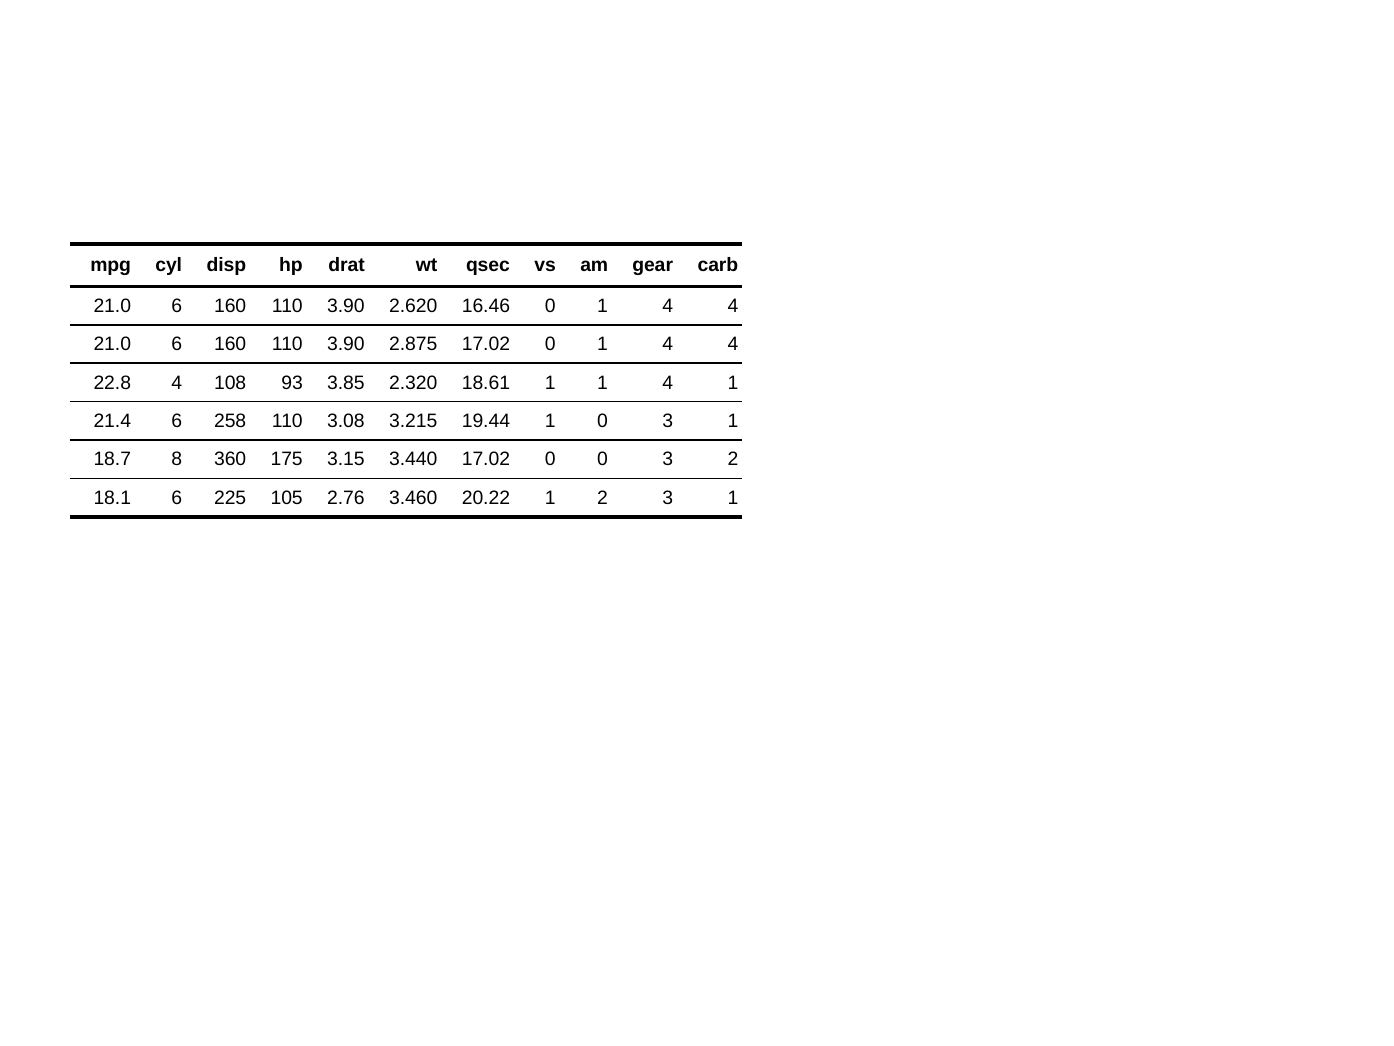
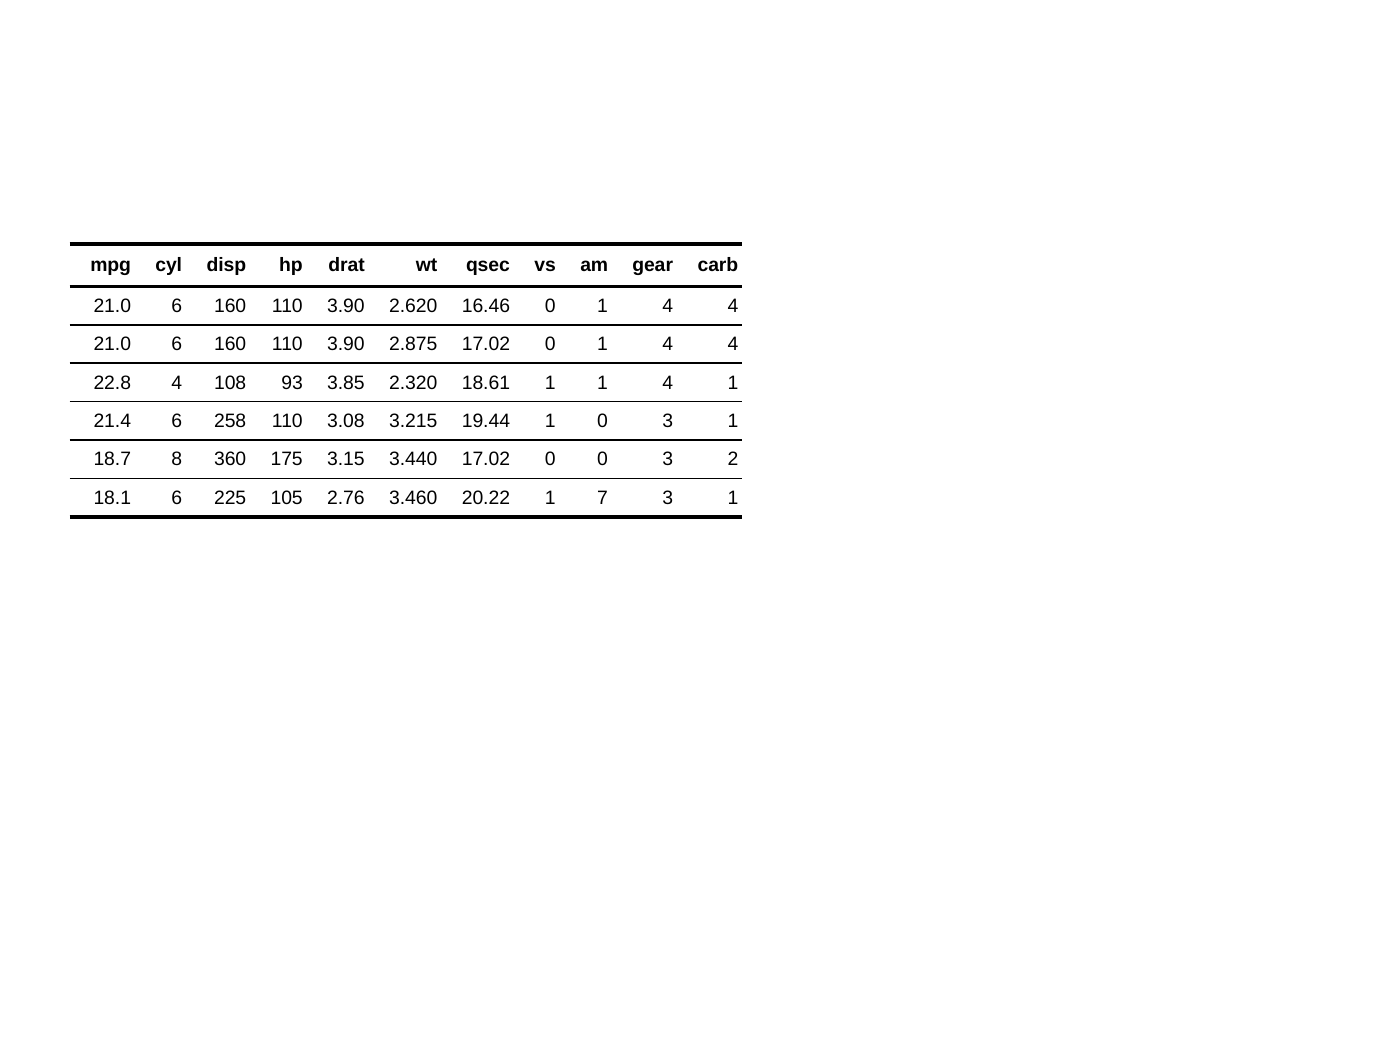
1 2: 2 -> 7
